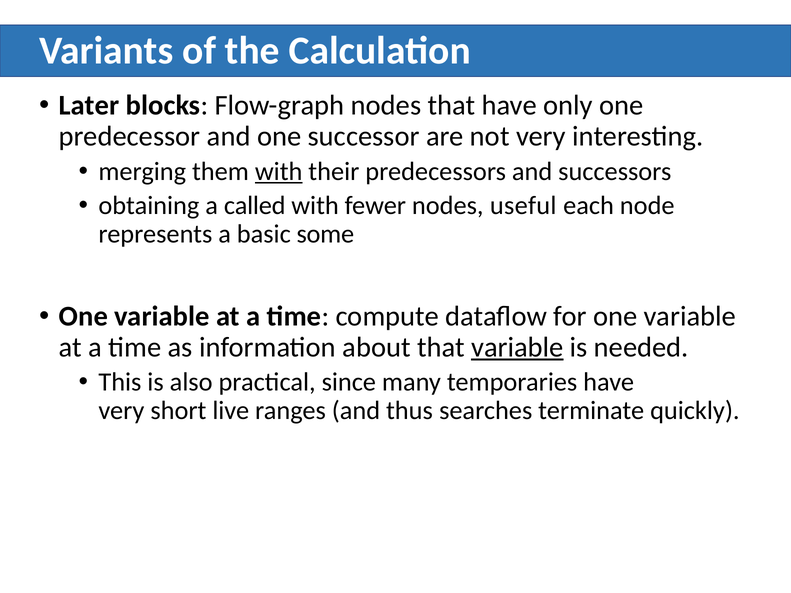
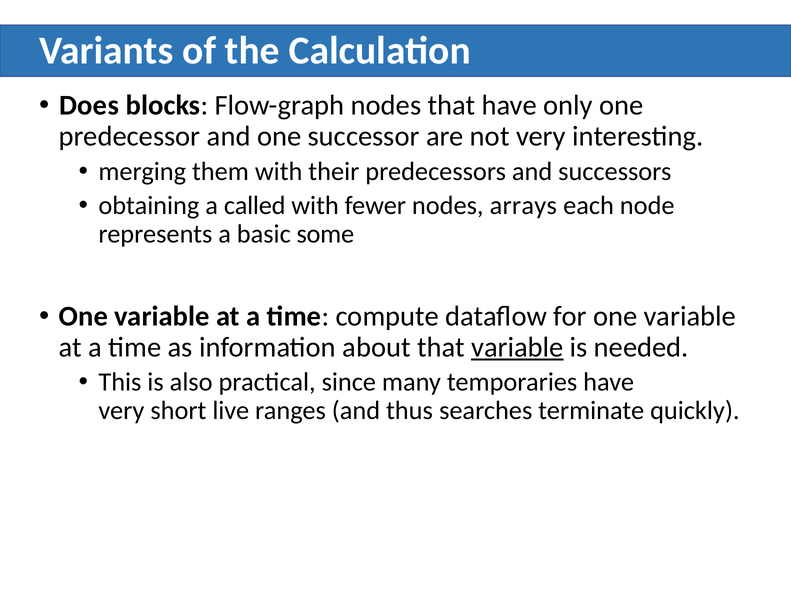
Later: Later -> Does
with at (279, 172) underline: present -> none
useful: useful -> arrays
